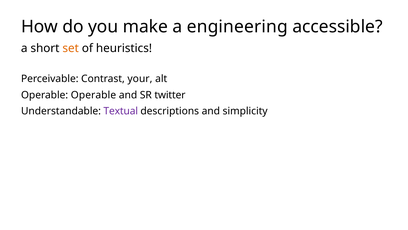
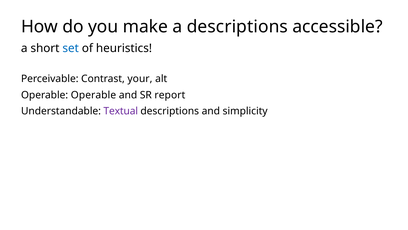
a engineering: engineering -> descriptions
set colour: orange -> blue
twitter: twitter -> report
